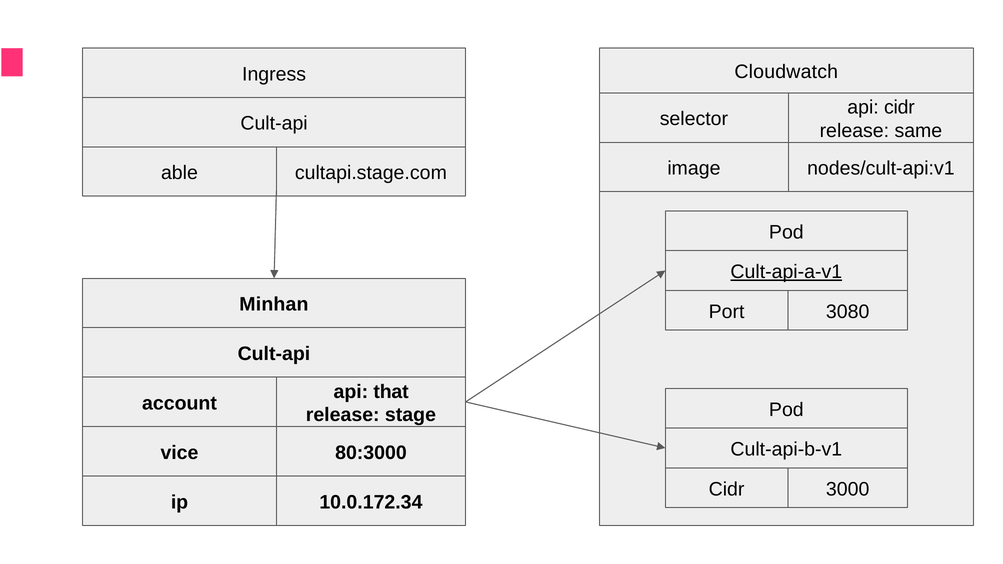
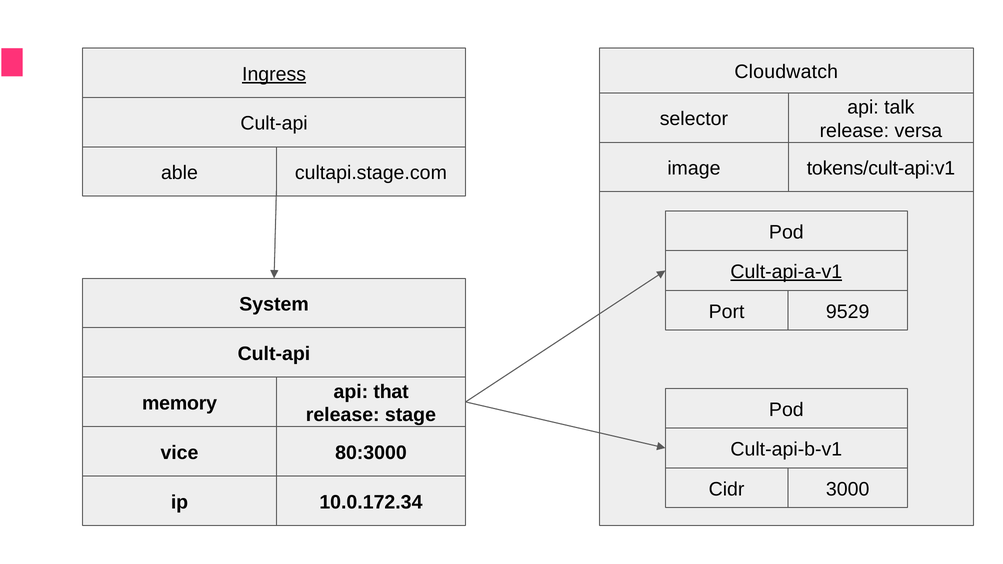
Ingress underline: none -> present
api cidr: cidr -> talk
same: same -> versa
nodes/cult-api:v1: nodes/cult-api:v1 -> tokens/cult-api:v1
Minhan: Minhan -> System
3080: 3080 -> 9529
account: account -> memory
